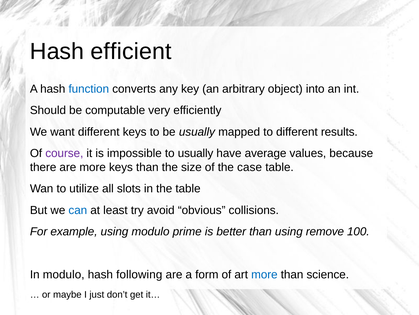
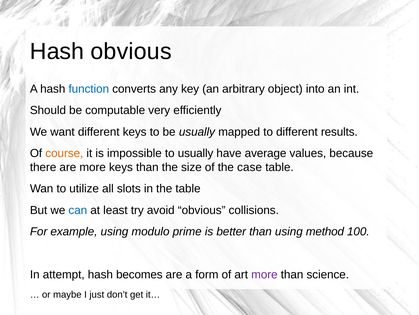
Hash efficient: efficient -> obvious
course colour: purple -> orange
remove: remove -> method
In modulo: modulo -> attempt
following: following -> becomes
more at (264, 274) colour: blue -> purple
